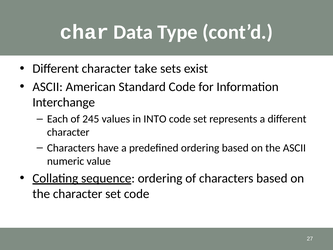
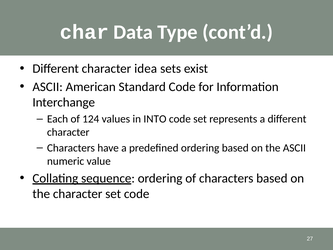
take: take -> idea
245: 245 -> 124
